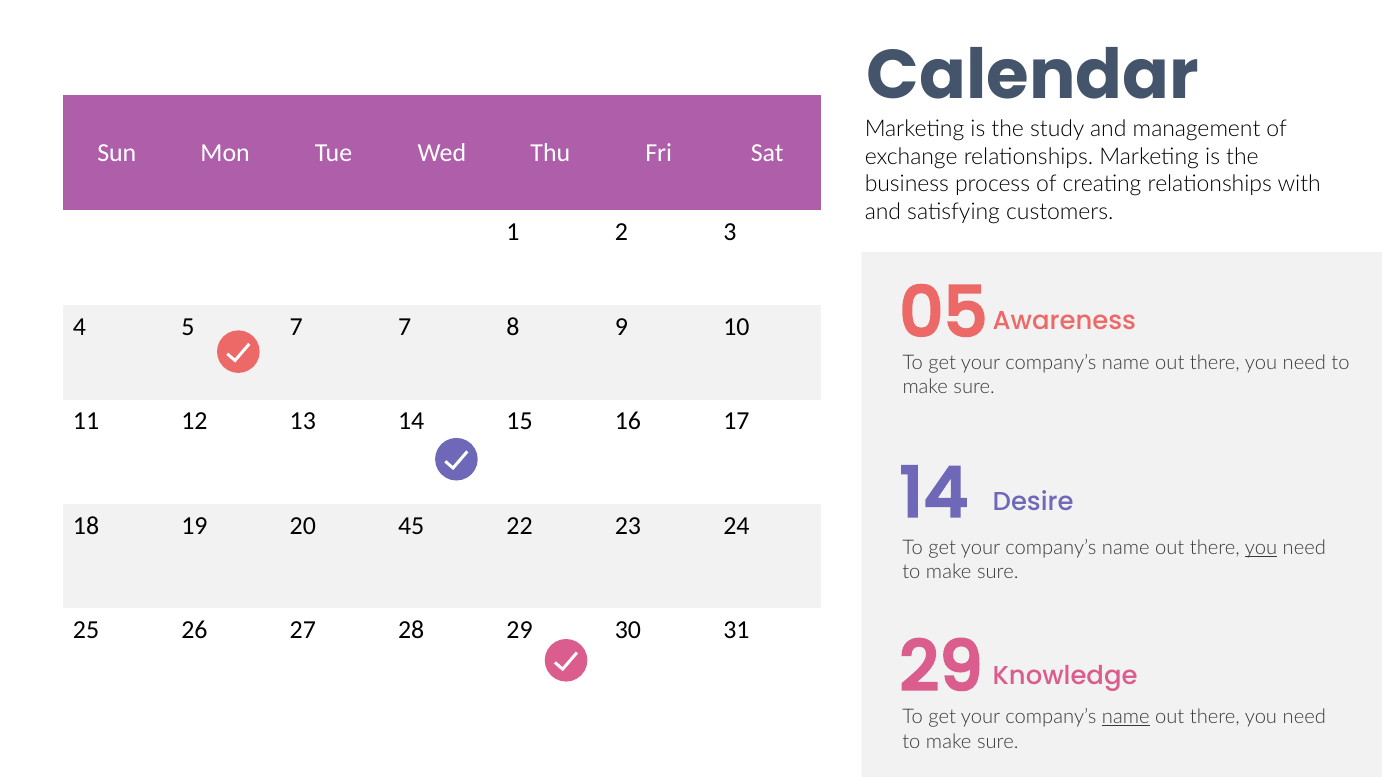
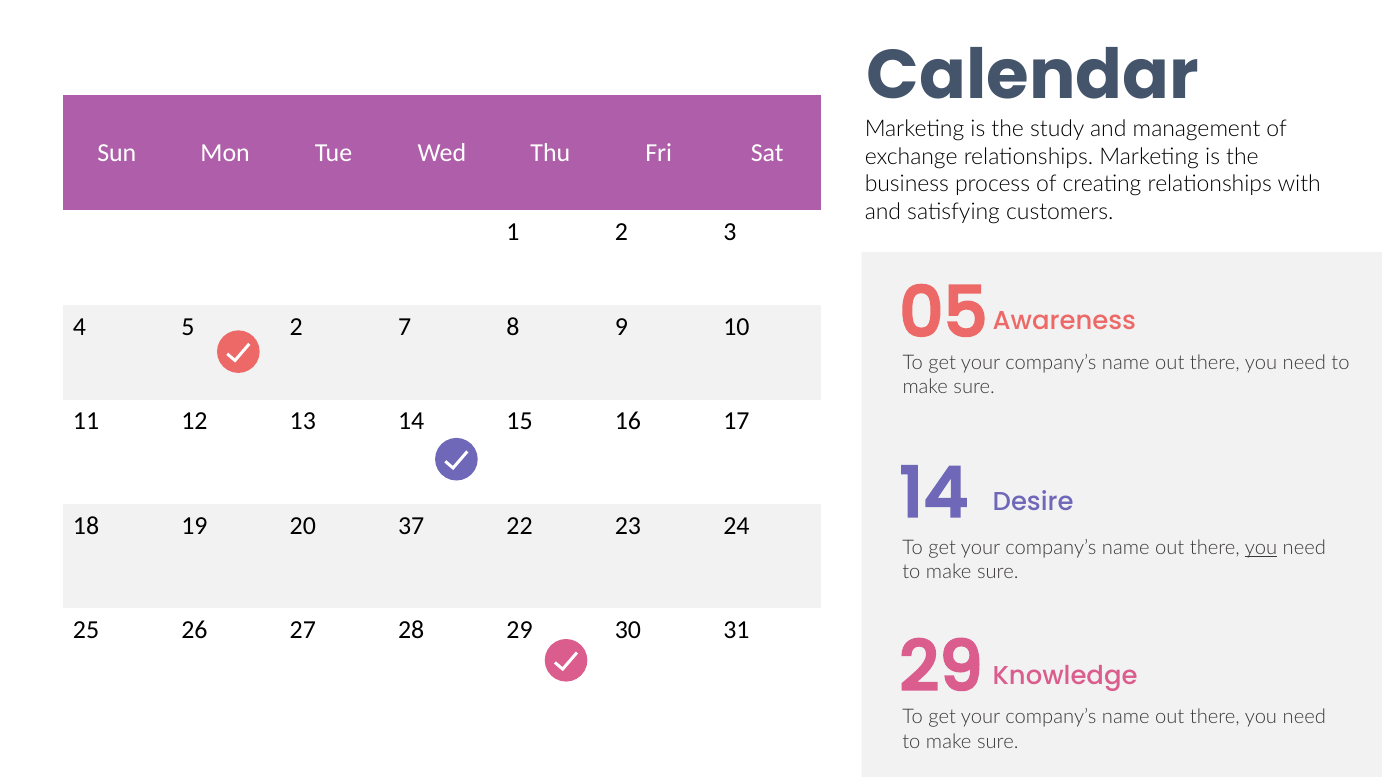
5 7: 7 -> 2
45: 45 -> 37
name at (1126, 718) underline: present -> none
